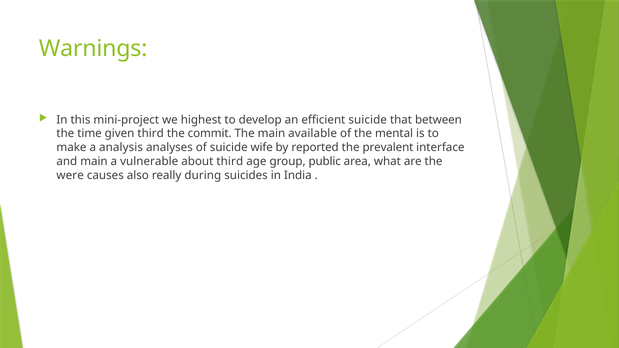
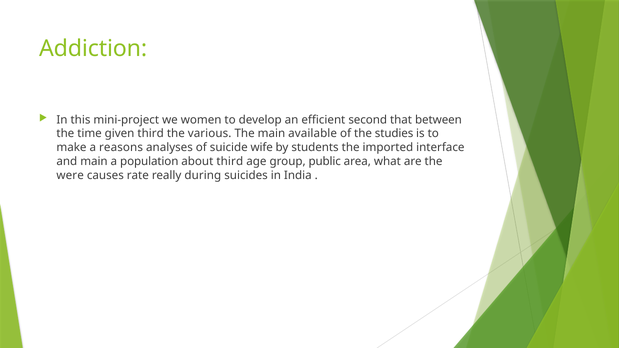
Warnings: Warnings -> Addiction
highest: highest -> women
efficient suicide: suicide -> second
commit: commit -> various
mental: mental -> studies
analysis: analysis -> reasons
reported: reported -> students
prevalent: prevalent -> imported
vulnerable: vulnerable -> population
also: also -> rate
